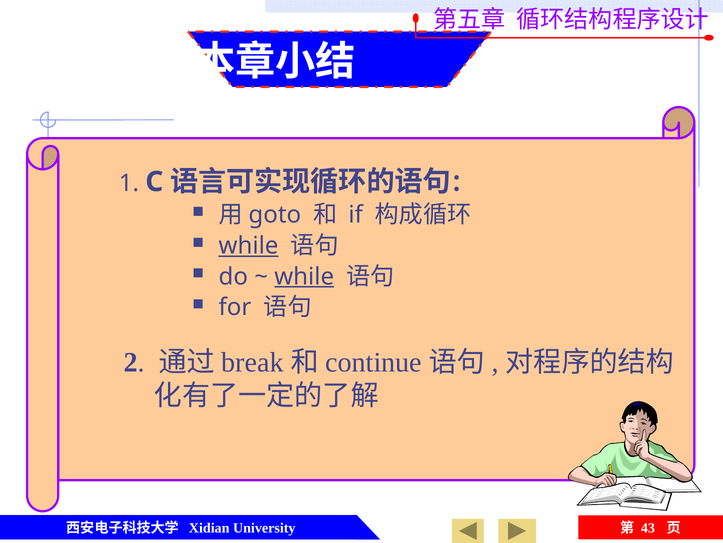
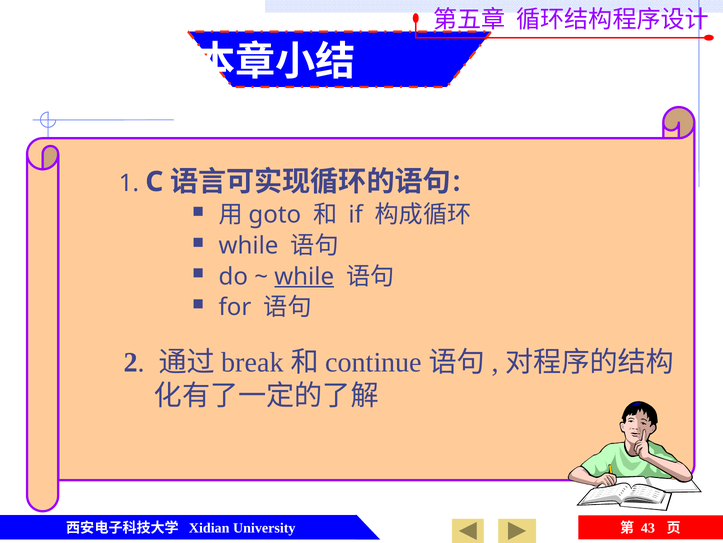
while at (249, 245) underline: present -> none
